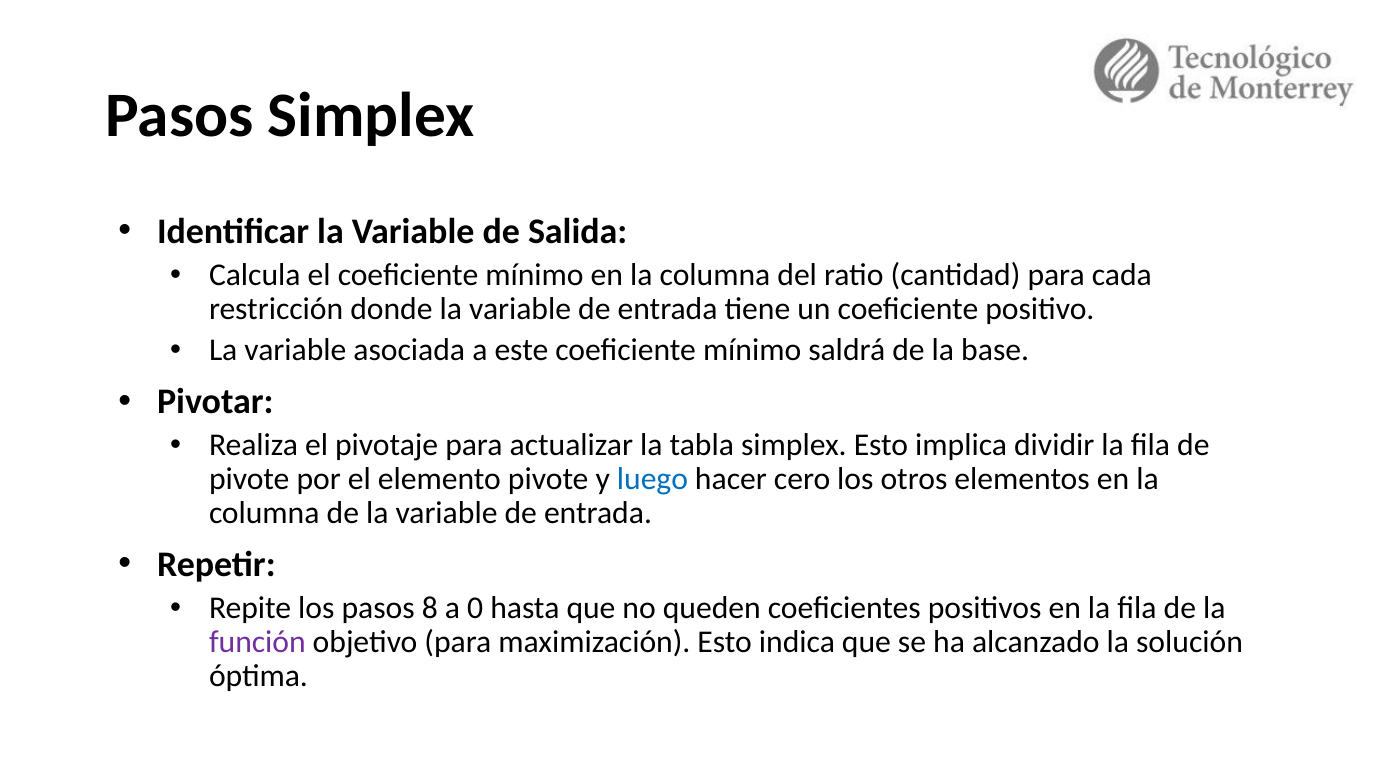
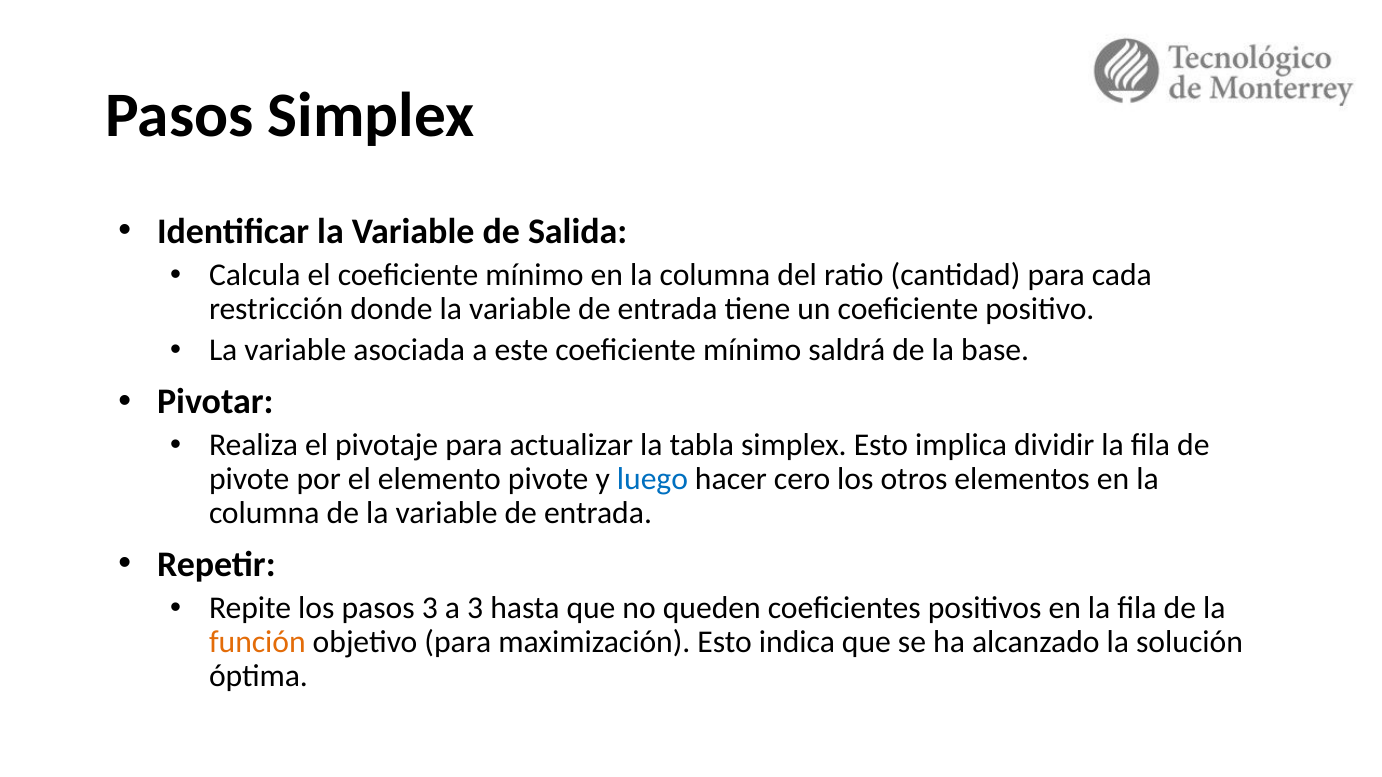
pasos 8: 8 -> 3
a 0: 0 -> 3
función colour: purple -> orange
